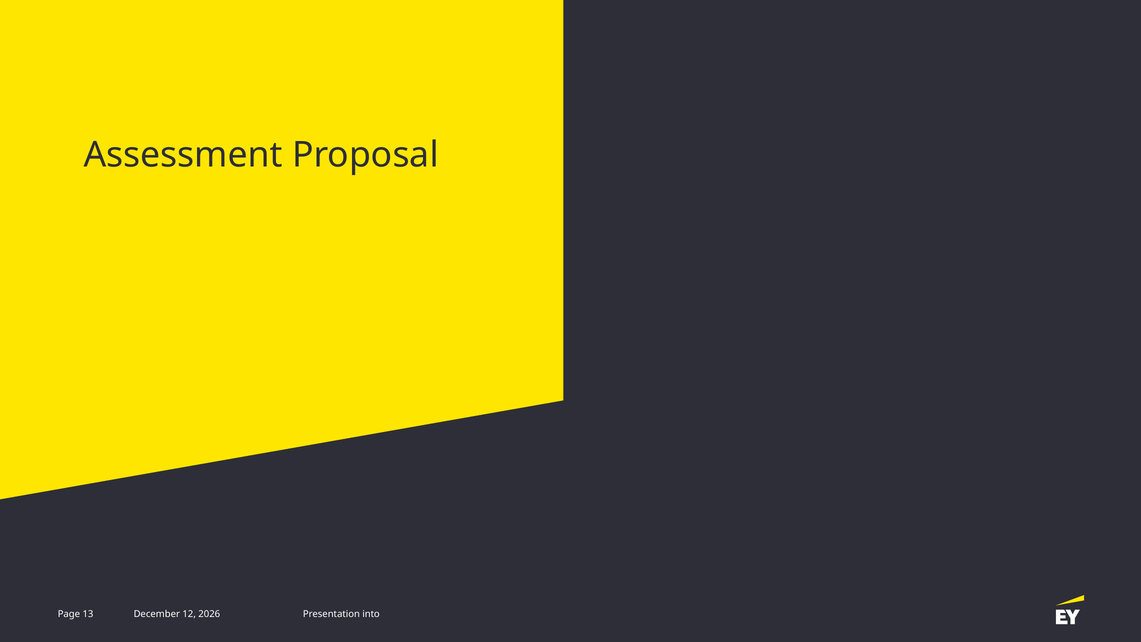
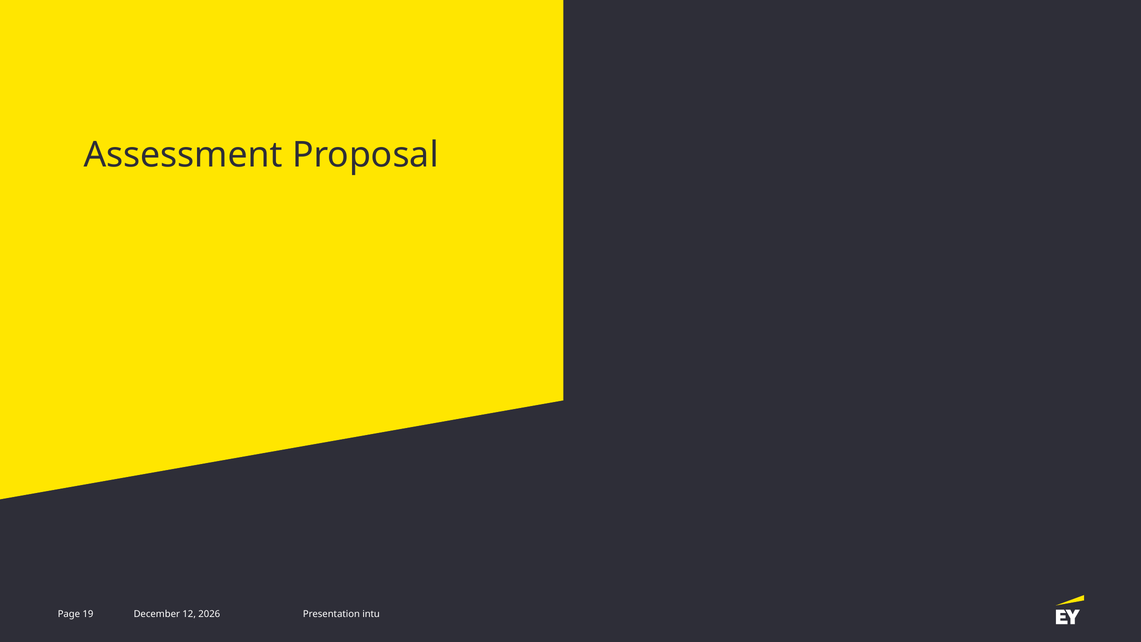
13: 13 -> 19
into: into -> intu
